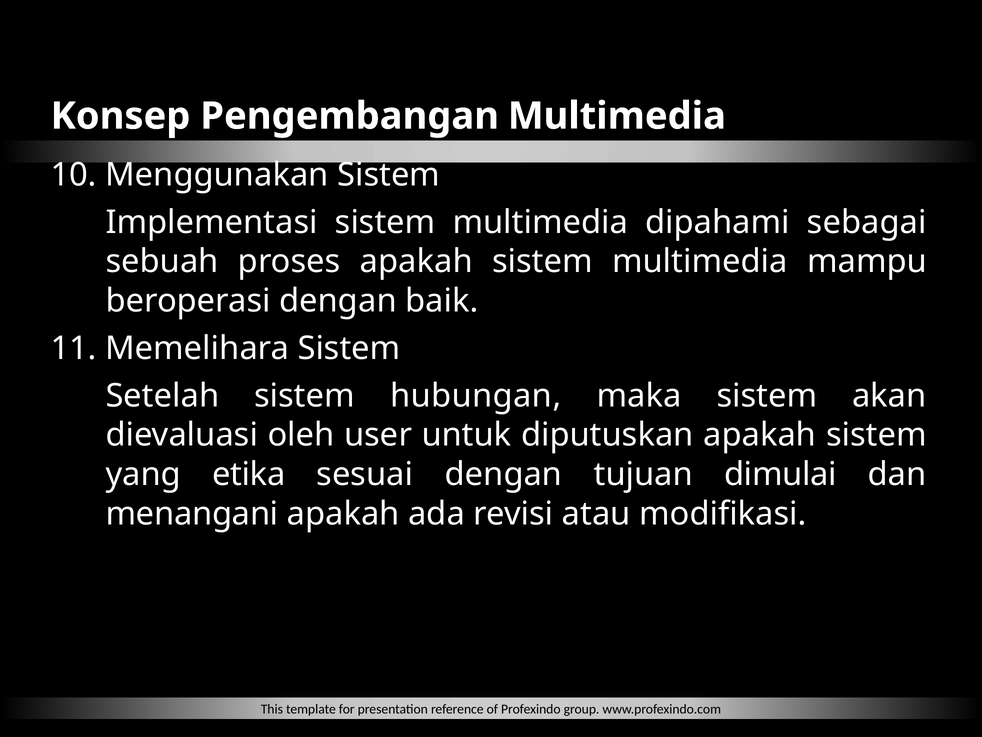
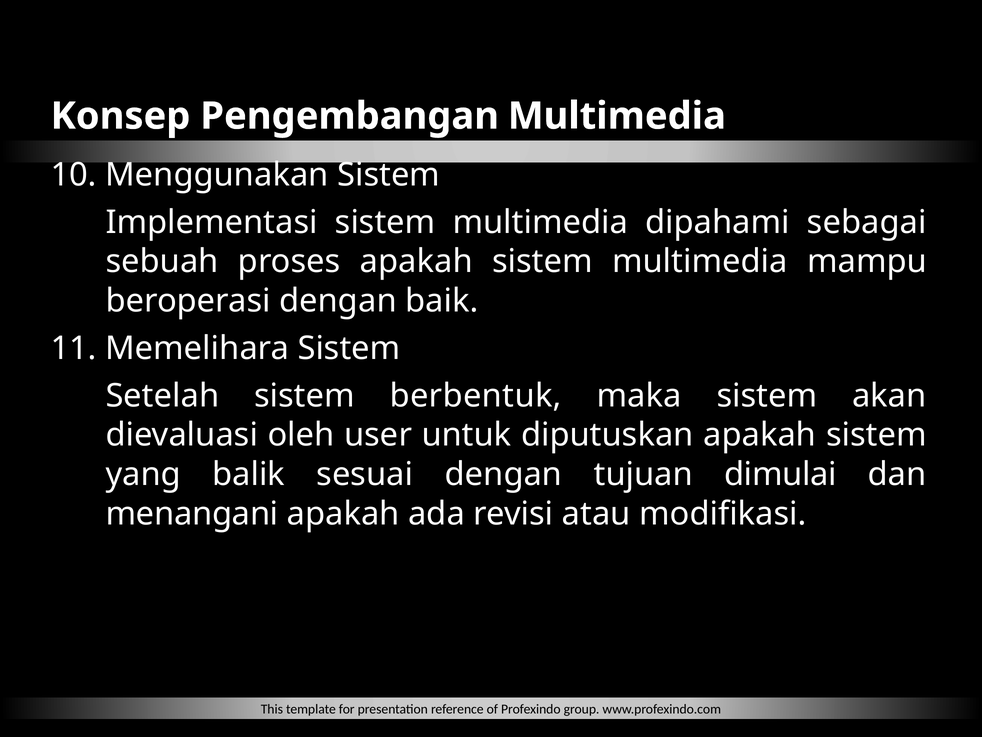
hubungan: hubungan -> berbentuk
etika: etika -> balik
